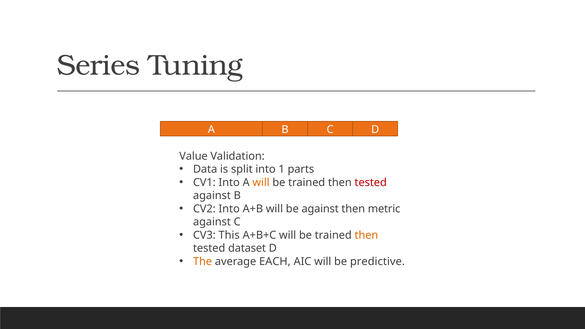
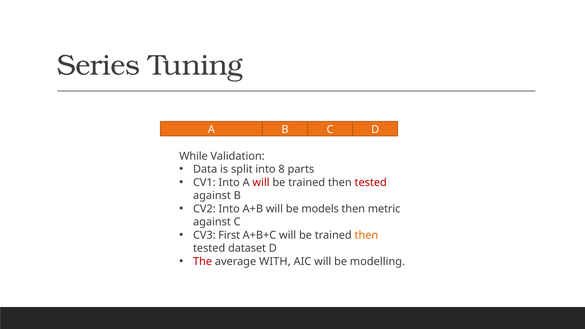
Value: Value -> While
1: 1 -> 8
will at (261, 182) colour: orange -> red
be against: against -> models
This: This -> First
The colour: orange -> red
EACH: EACH -> WITH
predictive: predictive -> modelling
